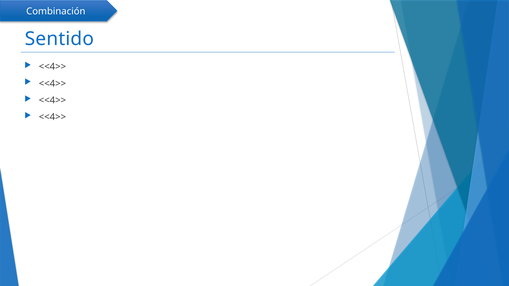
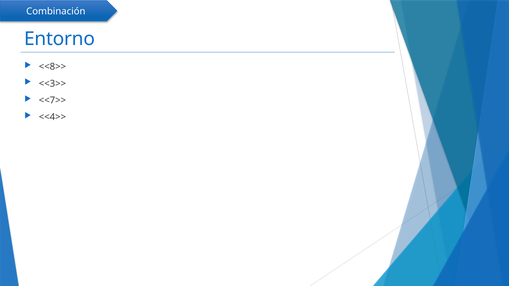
Sentido: Sentido -> Entorno
<<4>> at (52, 67): <<4>> -> <<8>>
<<4>> at (52, 84): <<4>> -> <<3>>
<<4>> at (52, 100): <<4>> -> <<7>>
